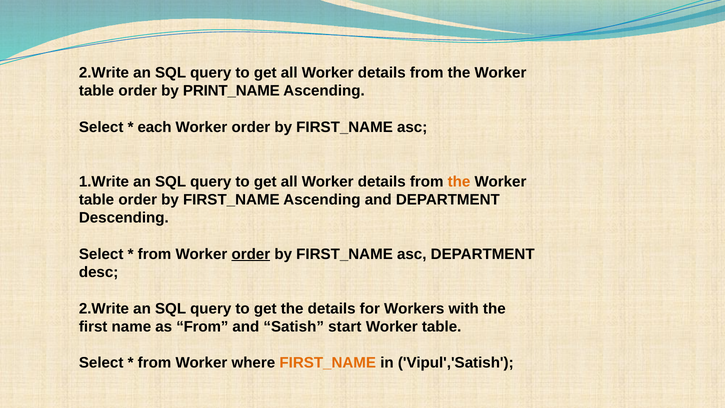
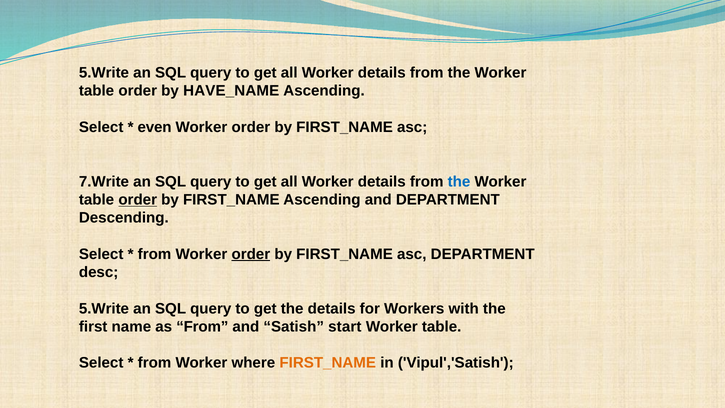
2.Write at (104, 73): 2.Write -> 5.Write
PRINT_NAME: PRINT_NAME -> HAVE_NAME
each: each -> even
1.Write: 1.Write -> 7.Write
the at (459, 182) colour: orange -> blue
order at (138, 200) underline: none -> present
2.Write at (104, 308): 2.Write -> 5.Write
